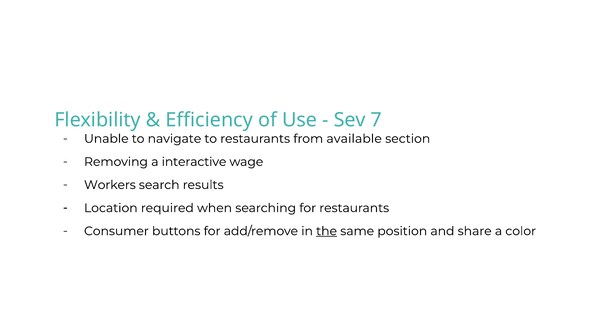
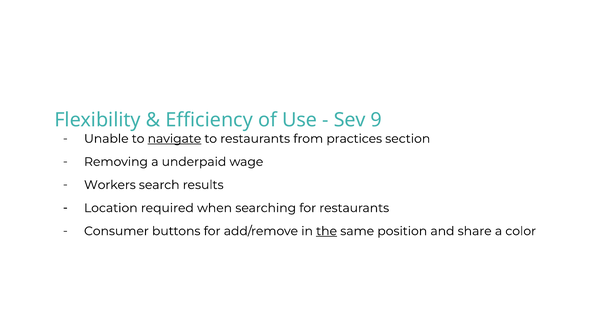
7: 7 -> 9
navigate underline: none -> present
available: available -> practices
interactive: interactive -> underpaid
